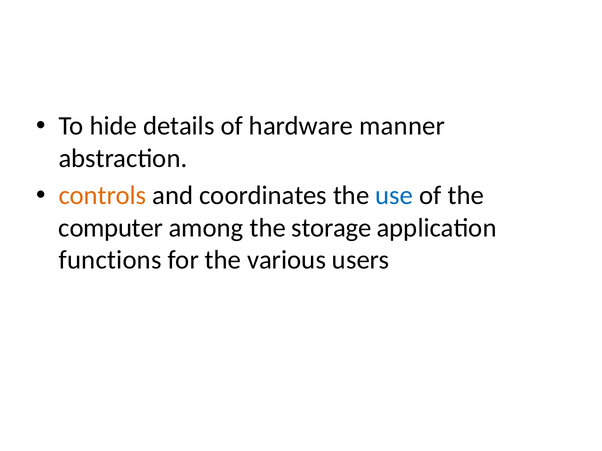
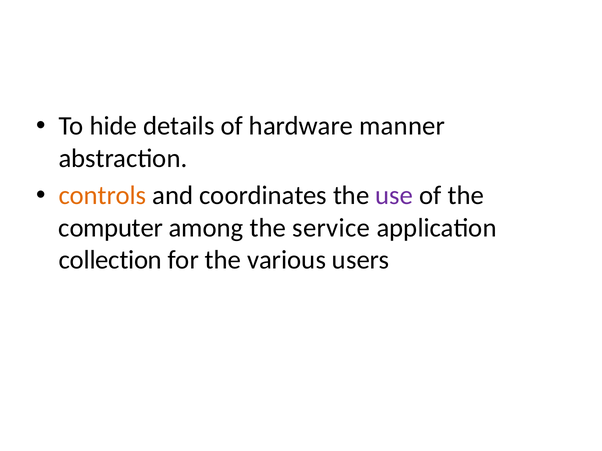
use colour: blue -> purple
storage: storage -> service
functions: functions -> collection
